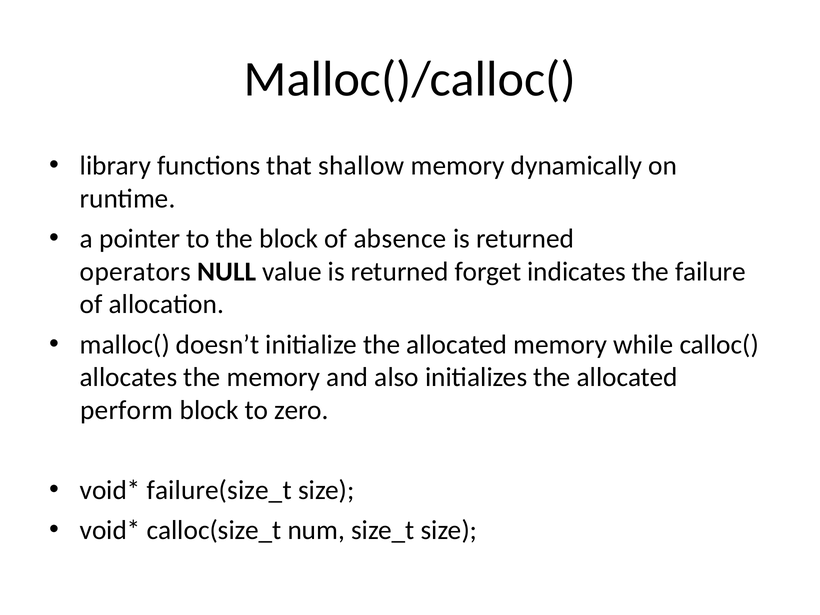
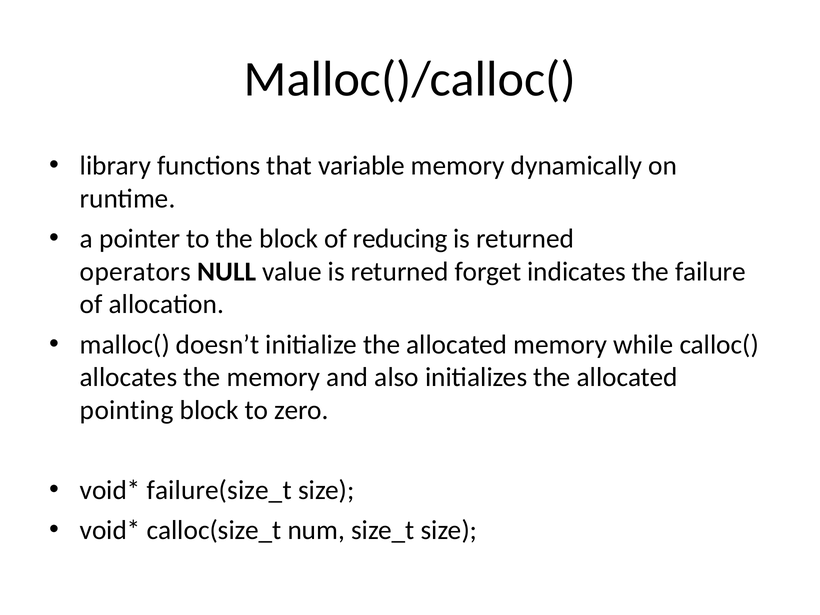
shallow: shallow -> variable
absence: absence -> reducing
perform: perform -> pointing
